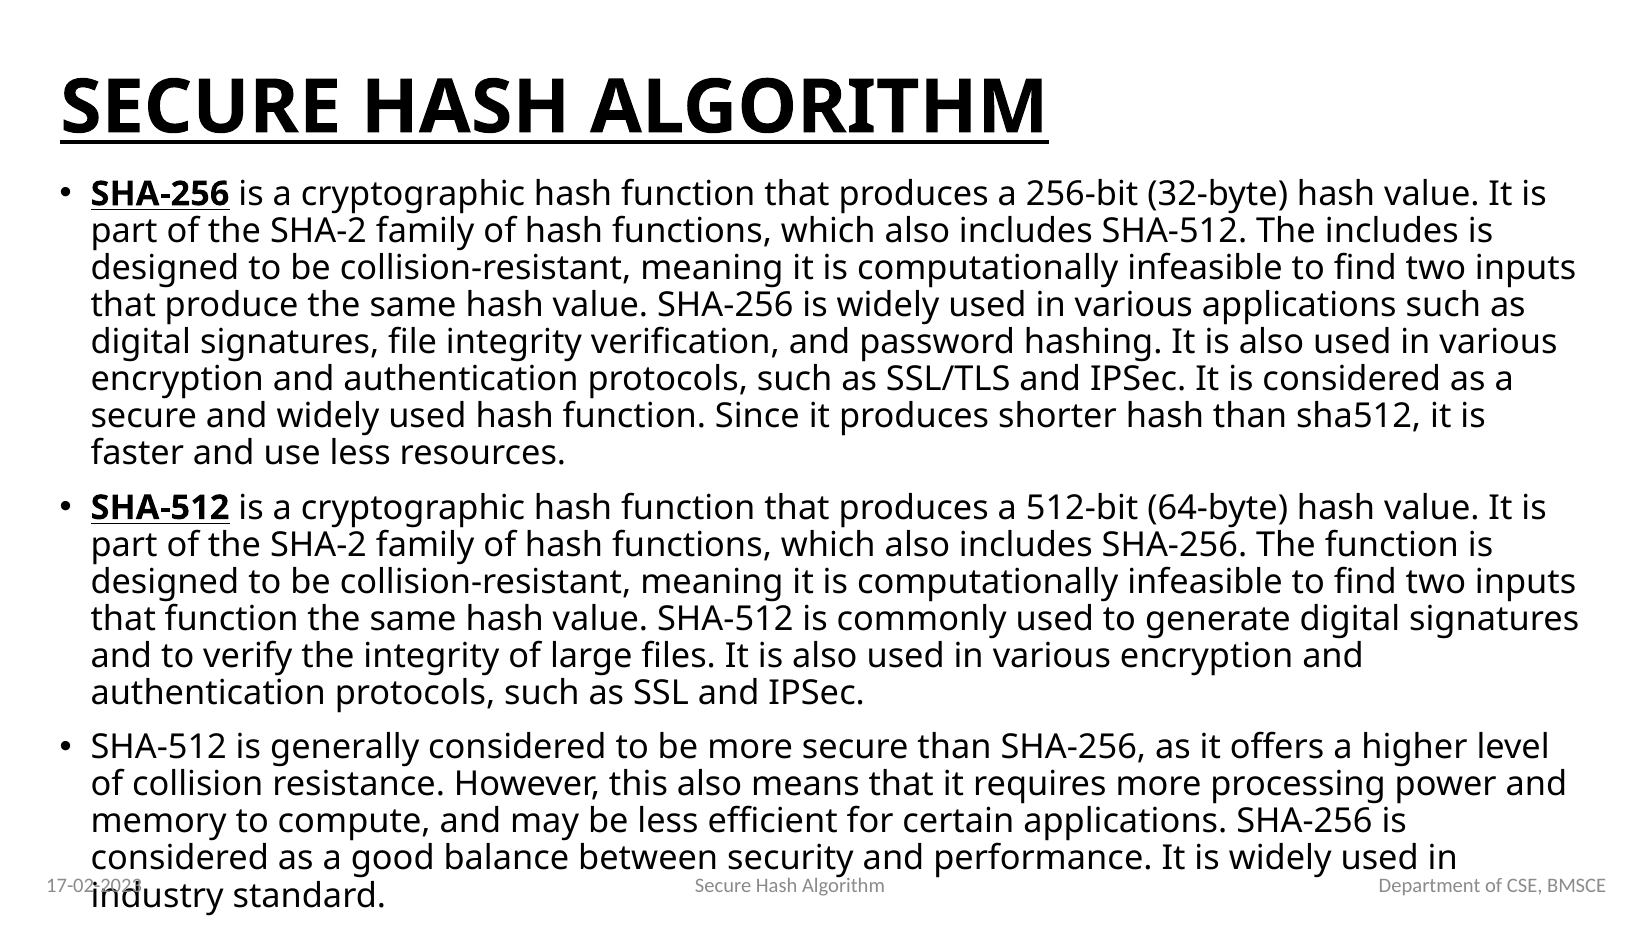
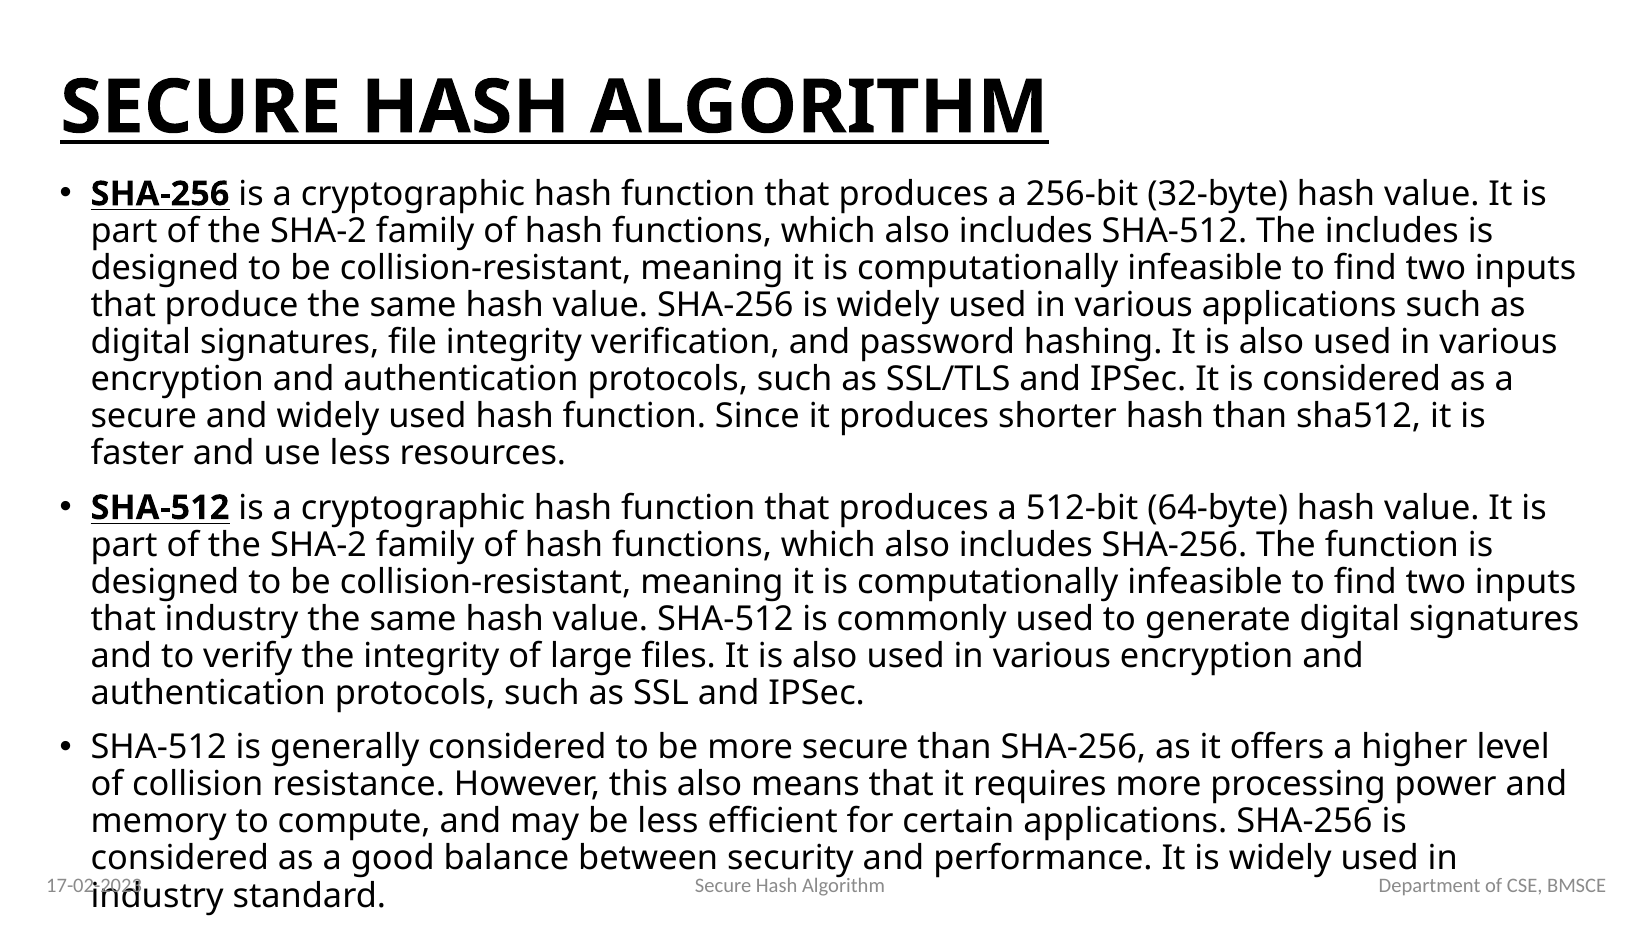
that function: function -> industry
